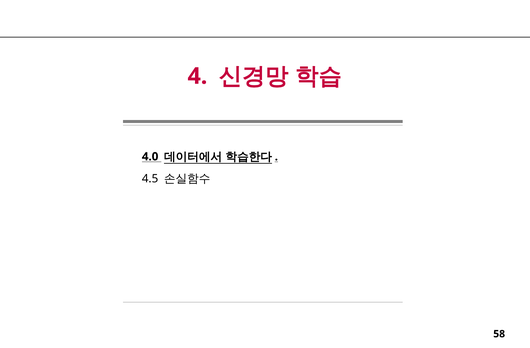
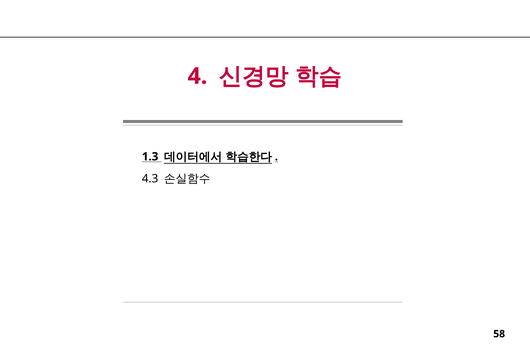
4.0: 4.0 -> 1.3
4.5: 4.5 -> 4.3
